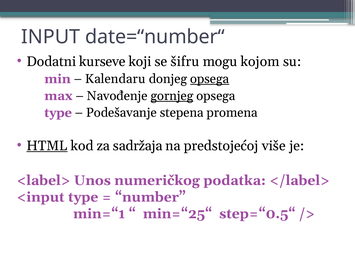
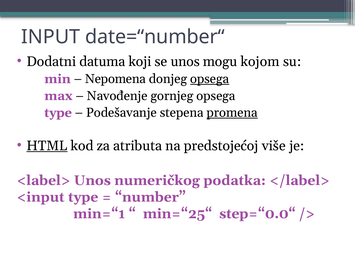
kurseve: kurseve -> datuma
se šifru: šifru -> unos
Kalendaru: Kalendaru -> Nepomena
gornjeg underline: present -> none
promena underline: none -> present
sadržaja: sadržaja -> atributa
step=“0.5“: step=“0.5“ -> step=“0.0“
